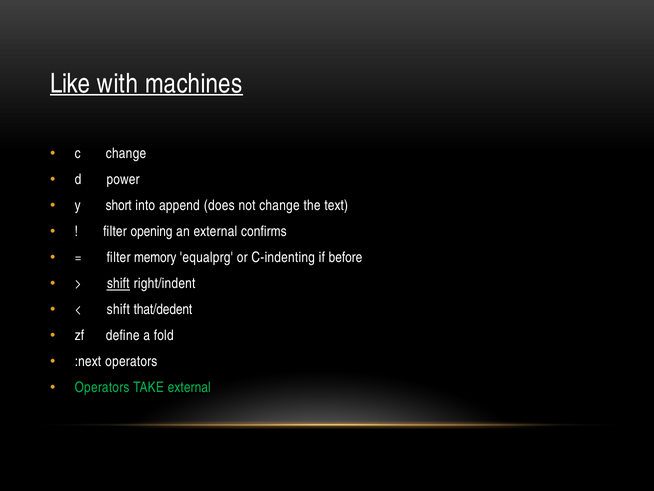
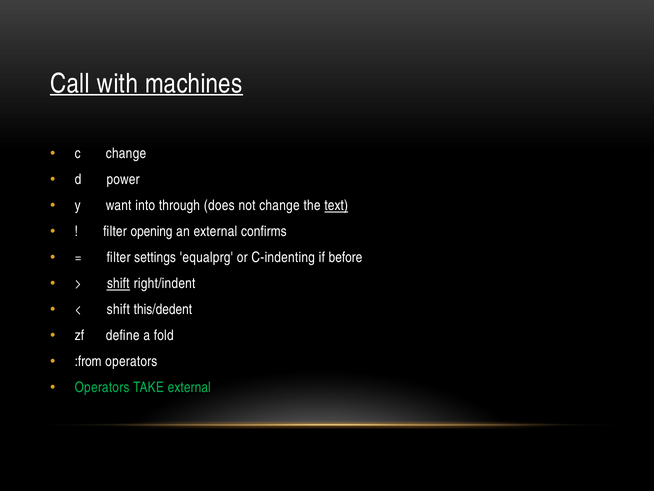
Like: Like -> Call
short: short -> want
append: append -> through
text underline: none -> present
memory: memory -> settings
that/dedent: that/dedent -> this/dedent
:next: :next -> :from
